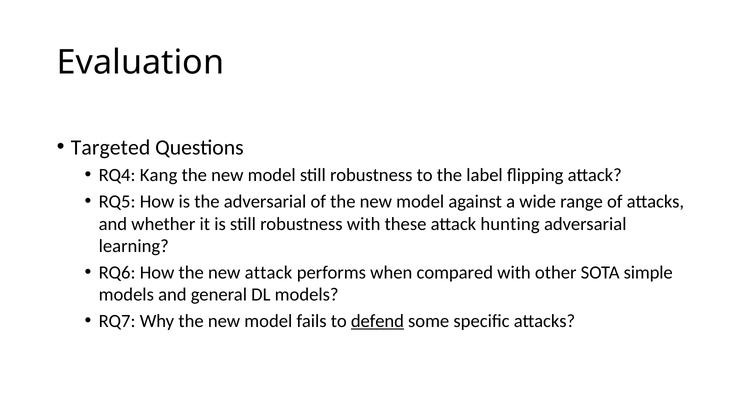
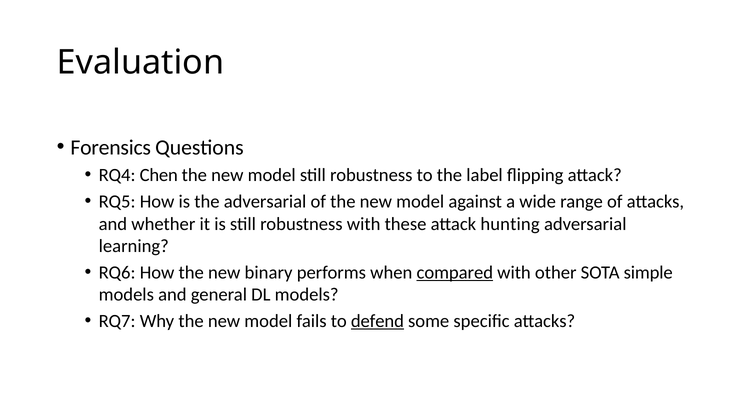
Targeted: Targeted -> Forensics
Kang: Kang -> Chen
new attack: attack -> binary
compared underline: none -> present
